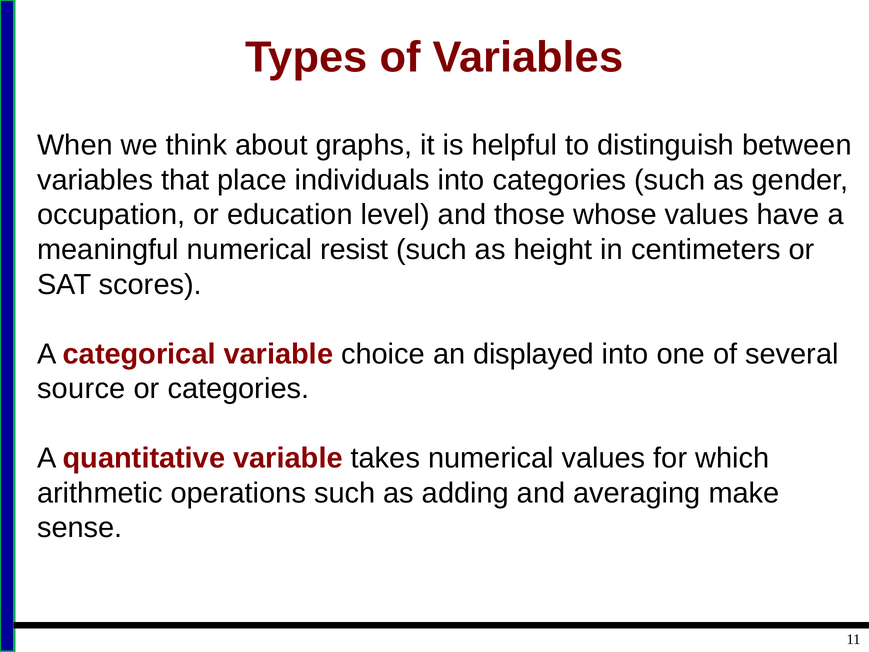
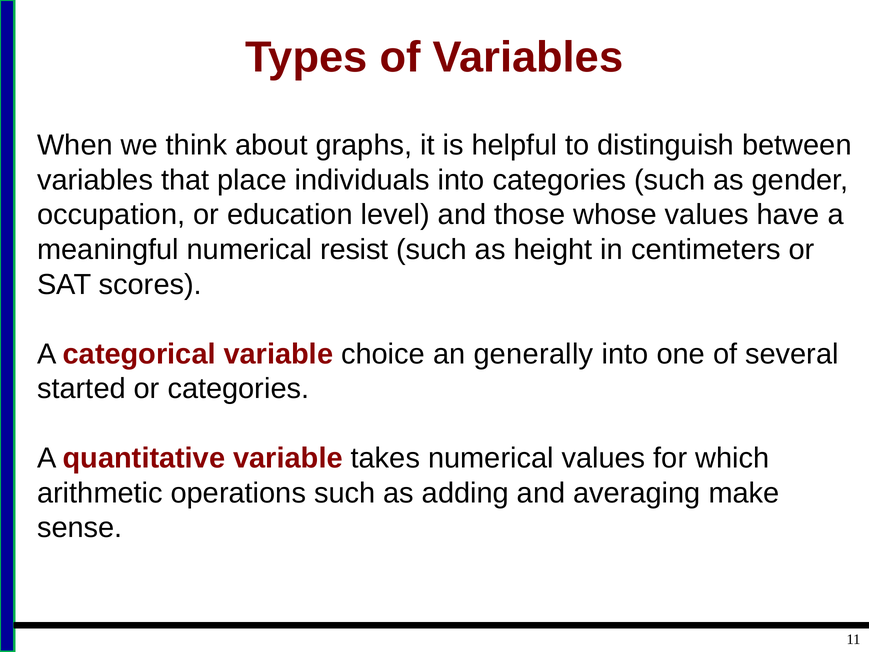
displayed: displayed -> generally
source: source -> started
